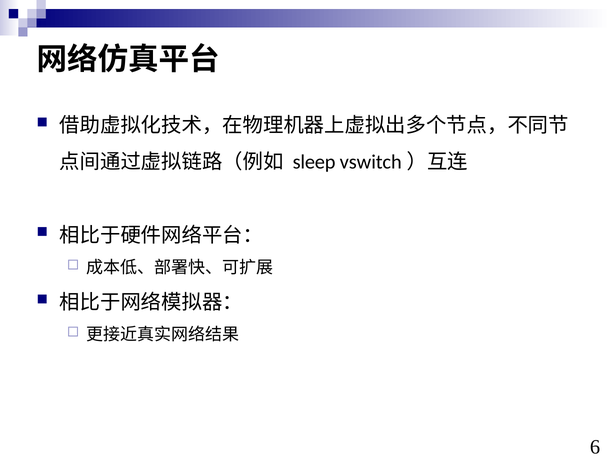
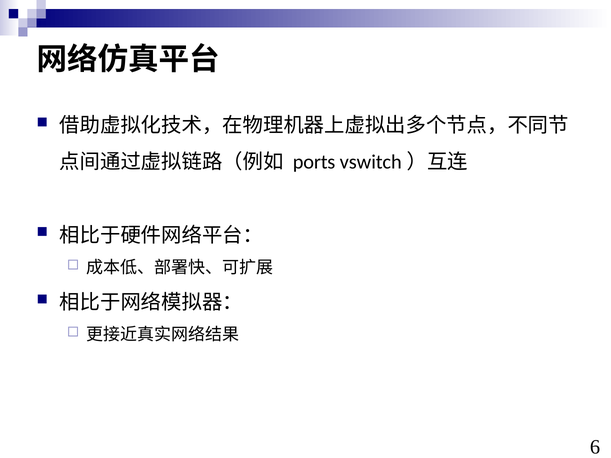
sleep: sleep -> ports
